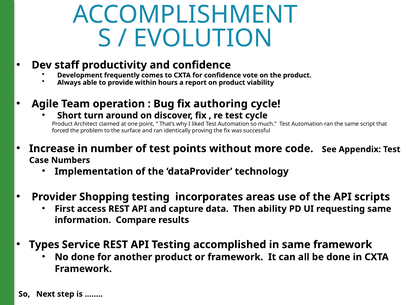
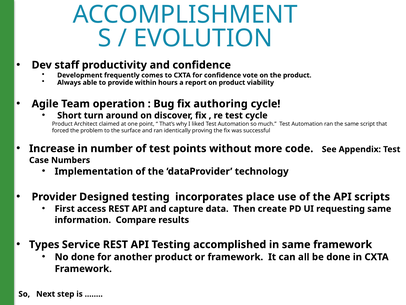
Shopping: Shopping -> Designed
areas: areas -> place
ability: ability -> create
